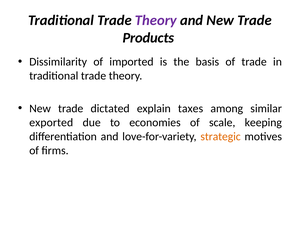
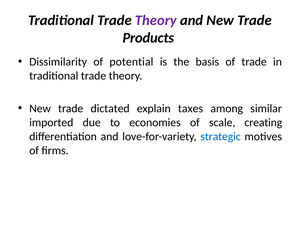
imported: imported -> potential
exported: exported -> imported
keeping: keeping -> creating
strategic colour: orange -> blue
